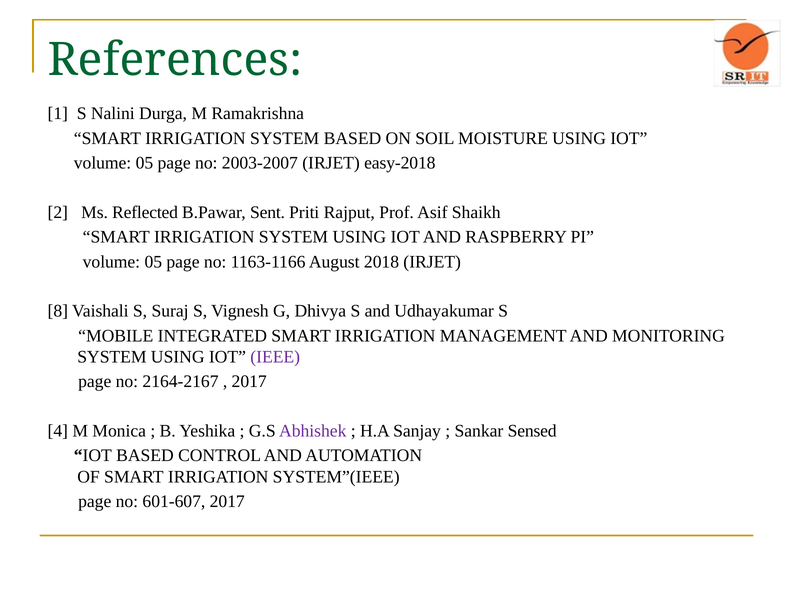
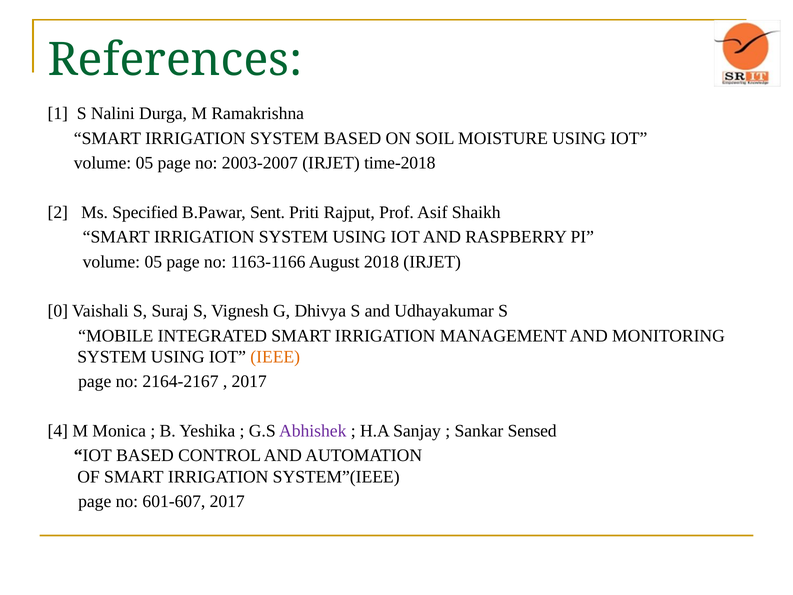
easy-2018: easy-2018 -> time-2018
Reflected: Reflected -> Specified
8: 8 -> 0
IEEE colour: purple -> orange
